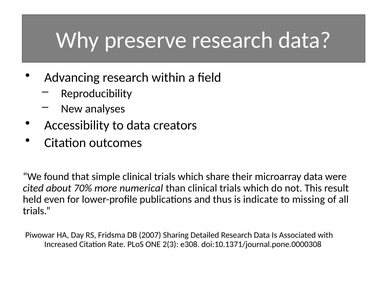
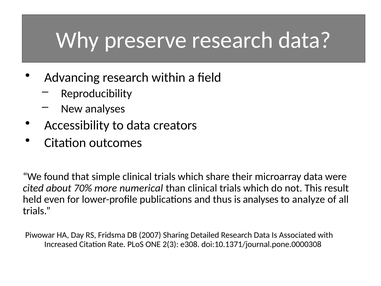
is indicate: indicate -> analyses
missing: missing -> analyze
